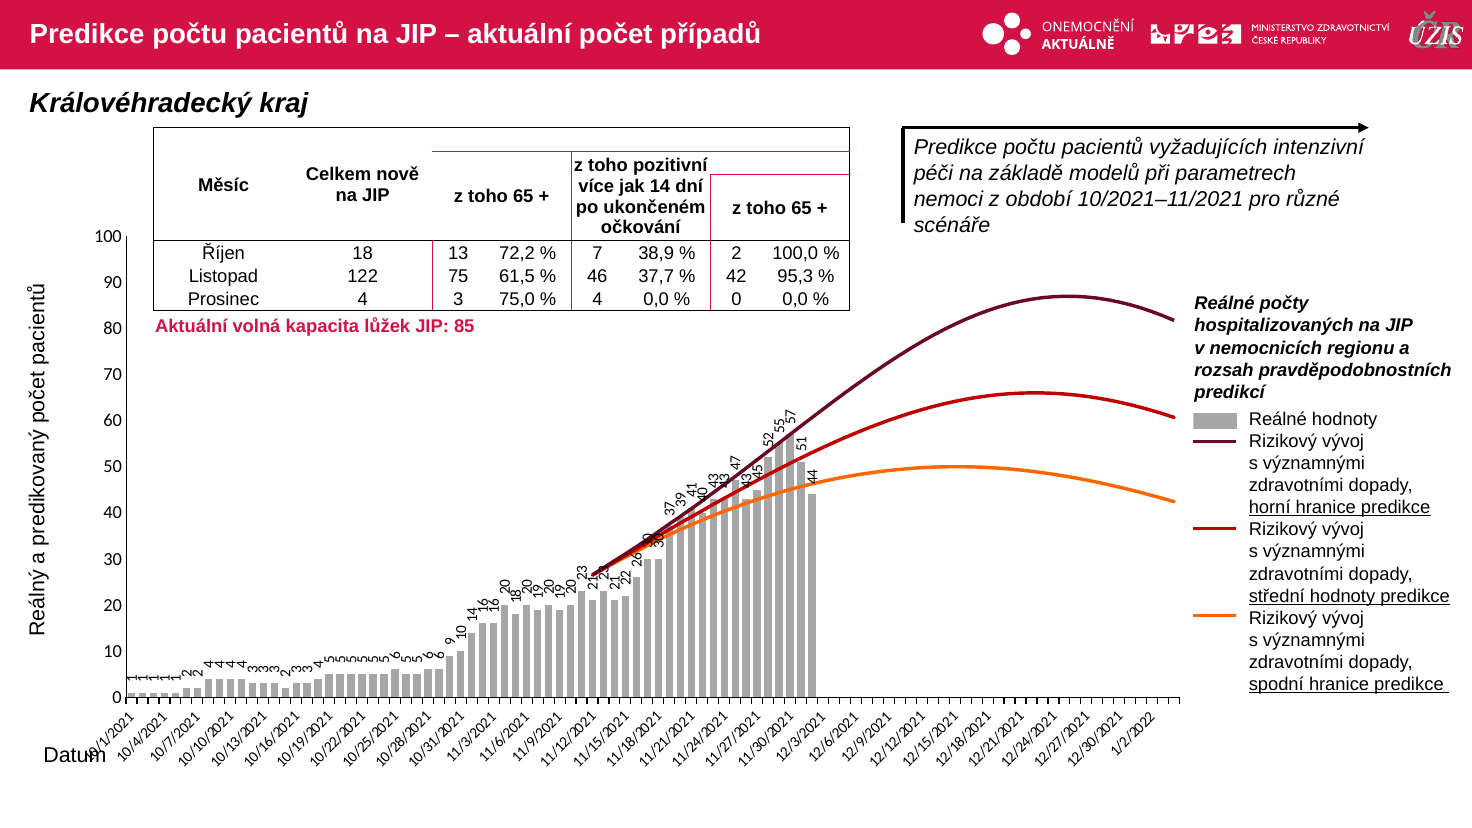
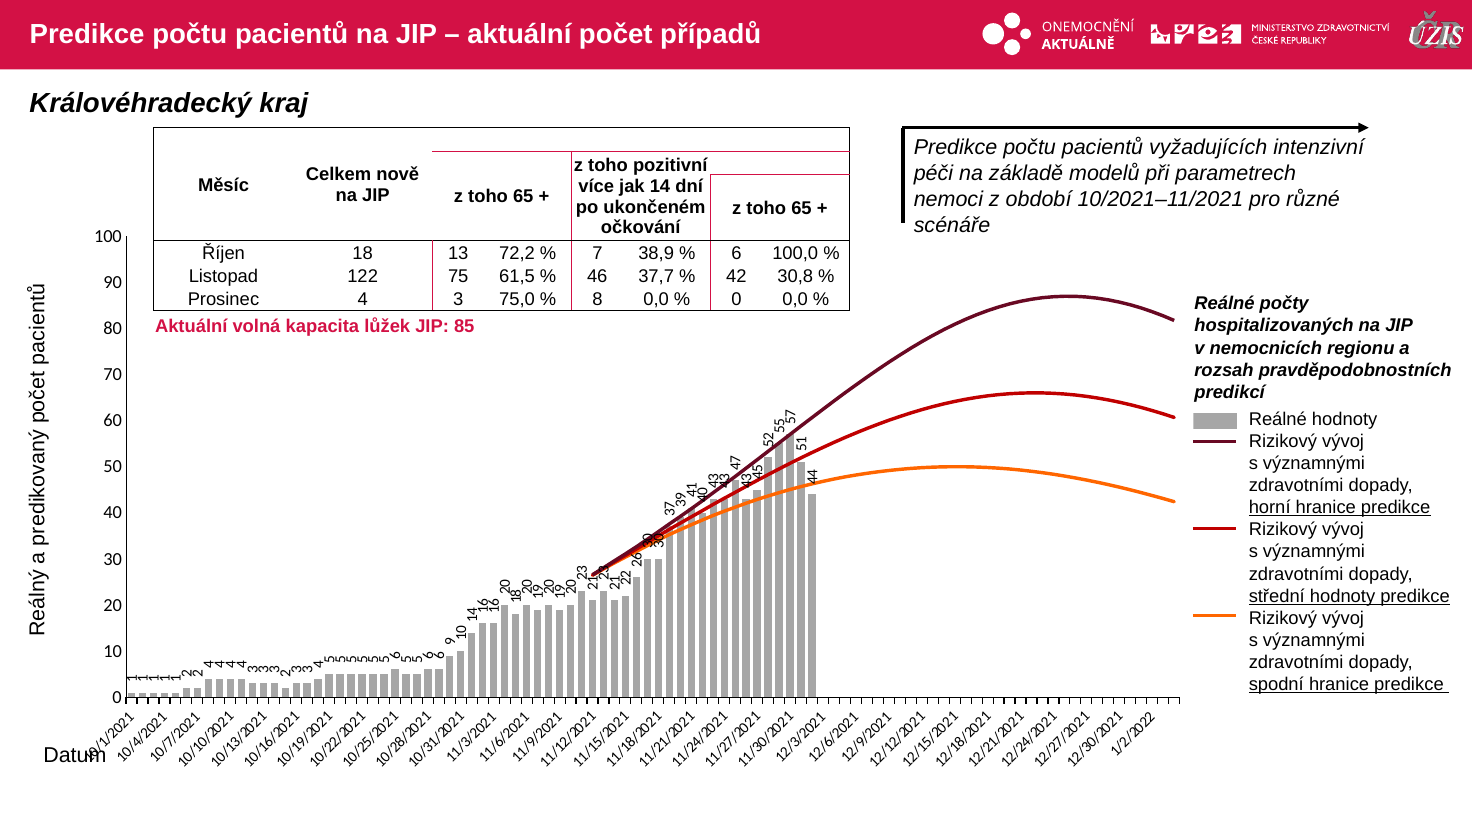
2 at (736, 253): 2 -> 6
95,3: 95,3 -> 30,8
4 at (597, 300): 4 -> 8
